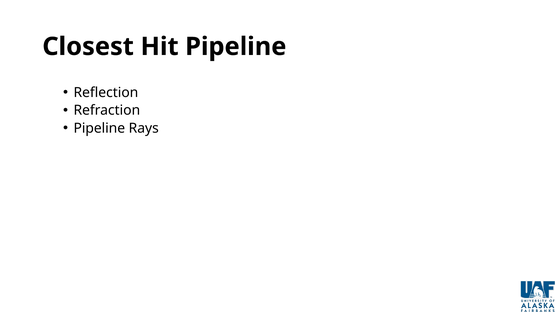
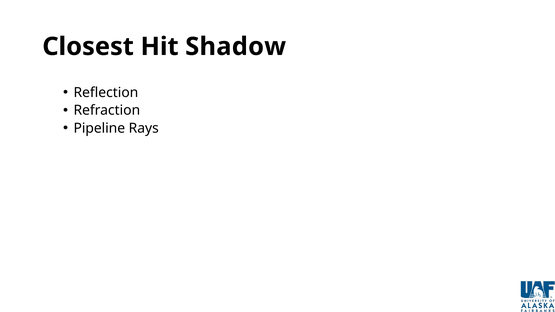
Hit Pipeline: Pipeline -> Shadow
